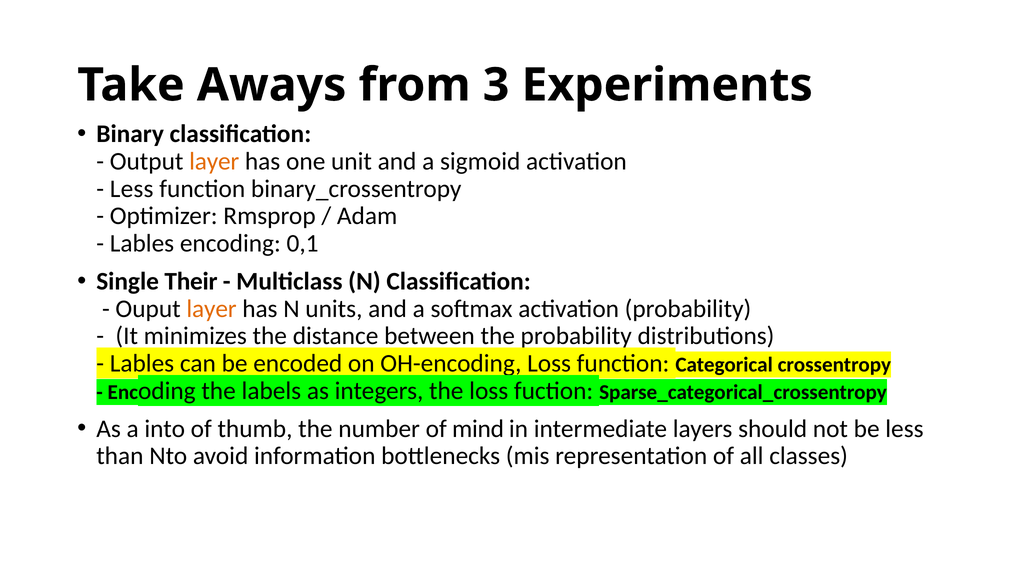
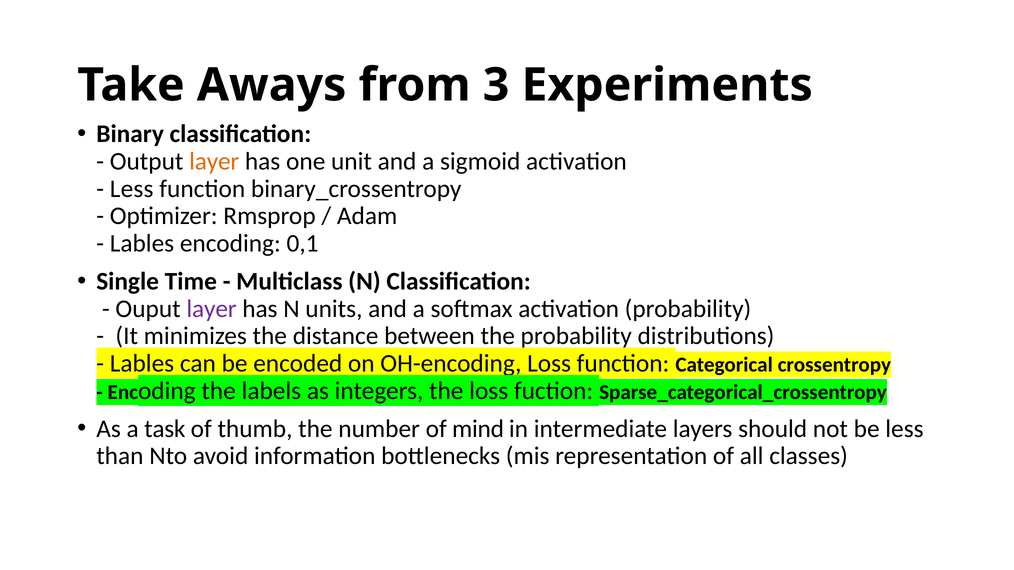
Their: Their -> Time
layer at (212, 309) colour: orange -> purple
into: into -> task
